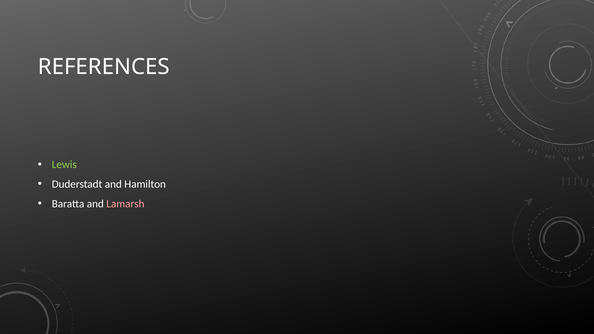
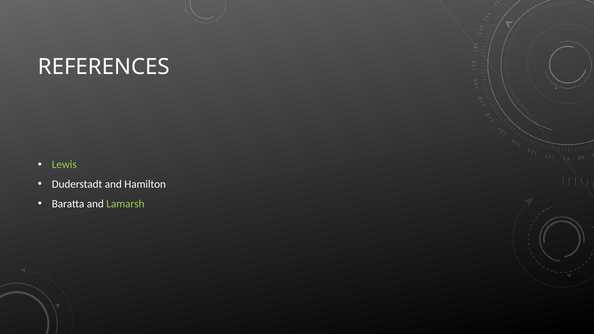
Lamarsh colour: pink -> light green
